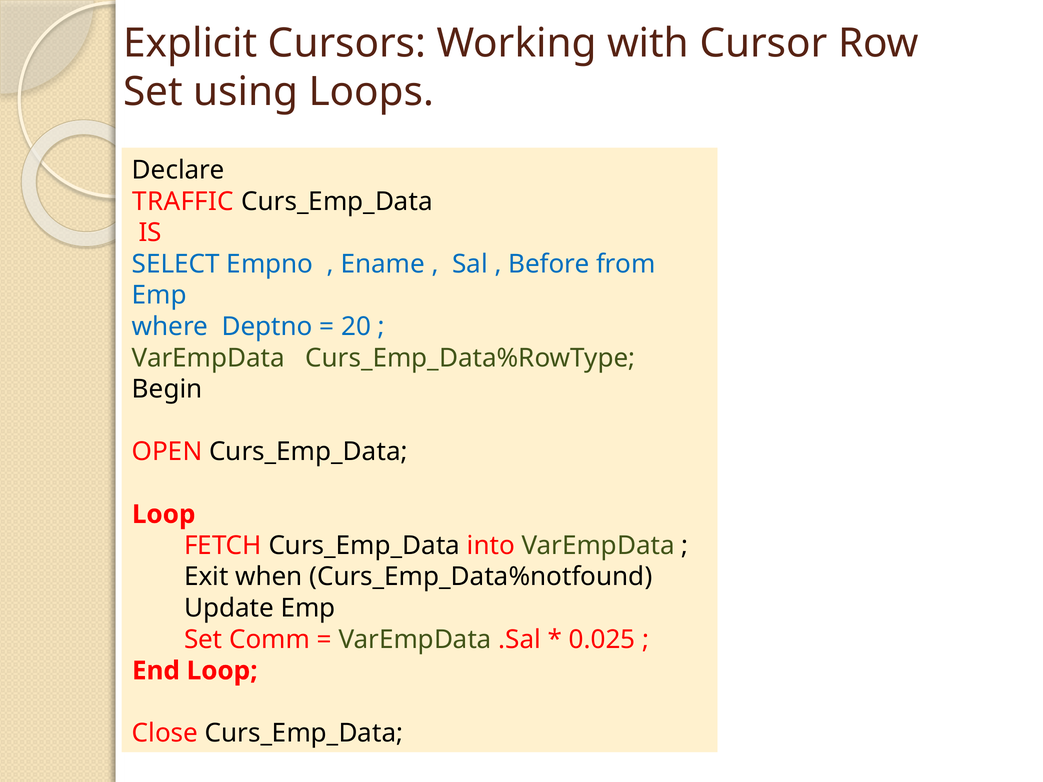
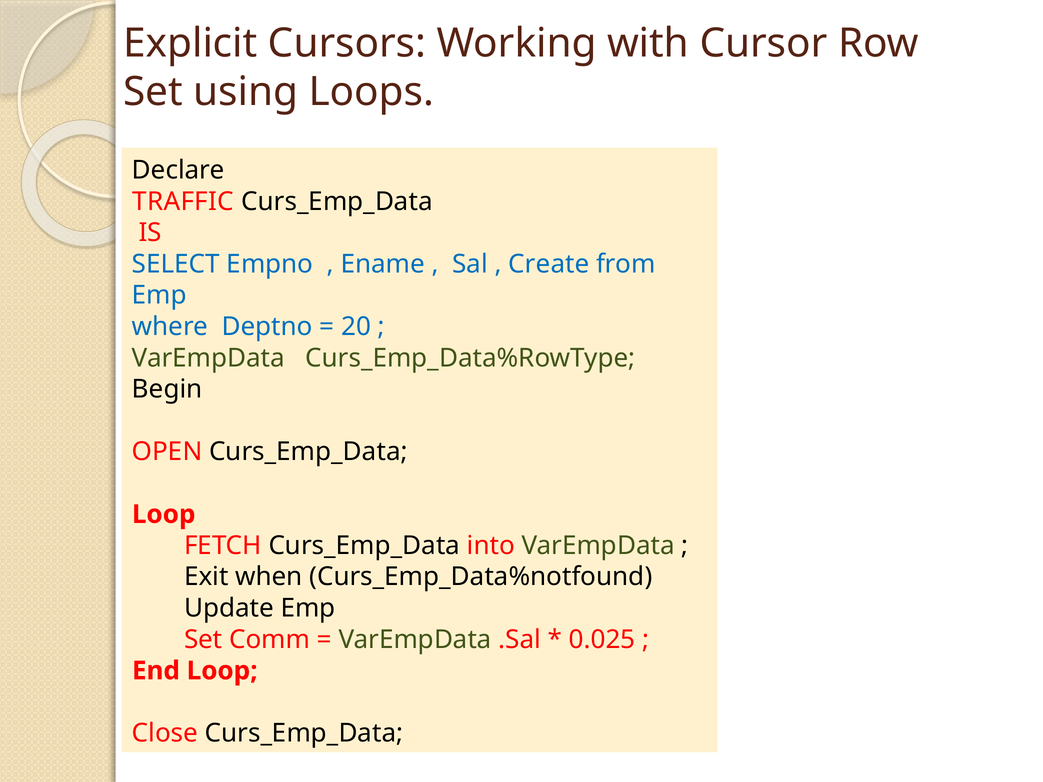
Before: Before -> Create
